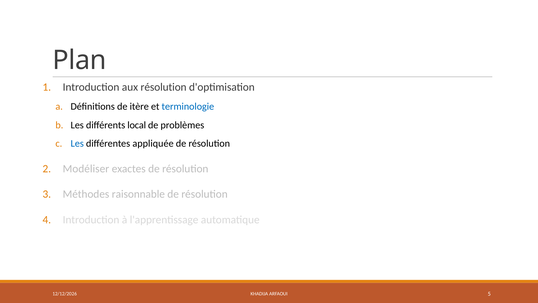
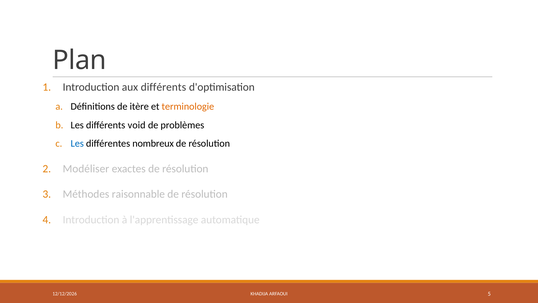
aux résolution: résolution -> différents
terminologie colour: blue -> orange
local: local -> void
appliquée: appliquée -> nombreux
